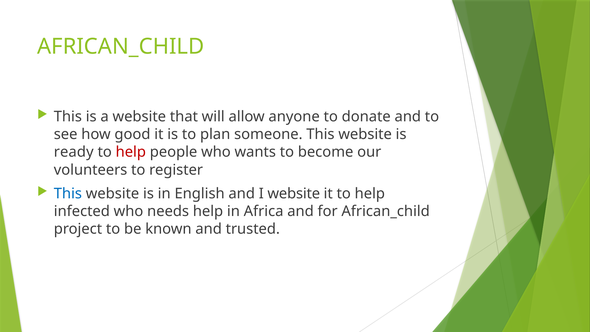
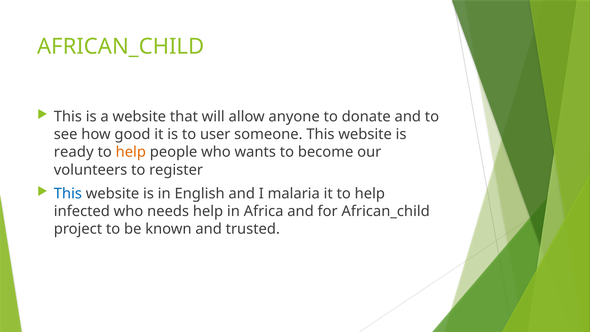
plan: plan -> user
help at (131, 152) colour: red -> orange
I website: website -> malaria
